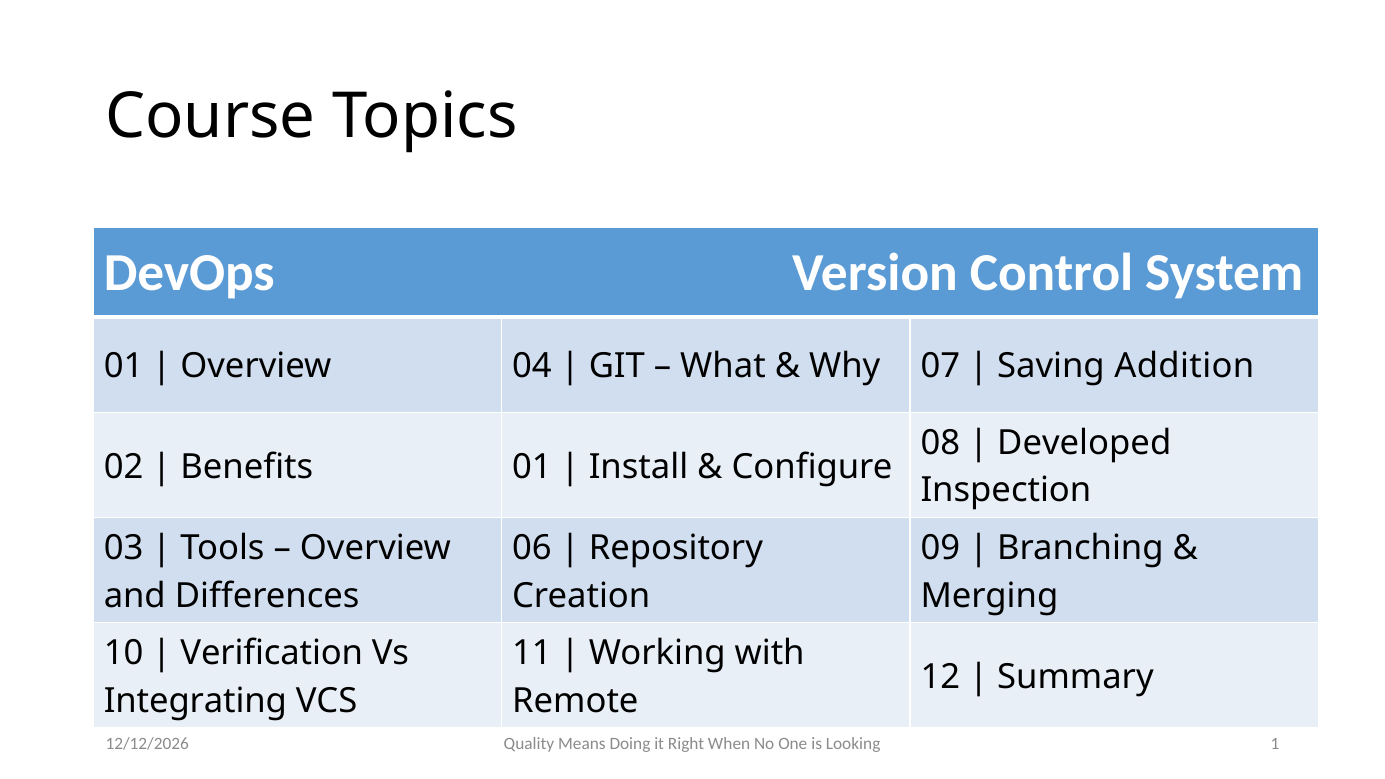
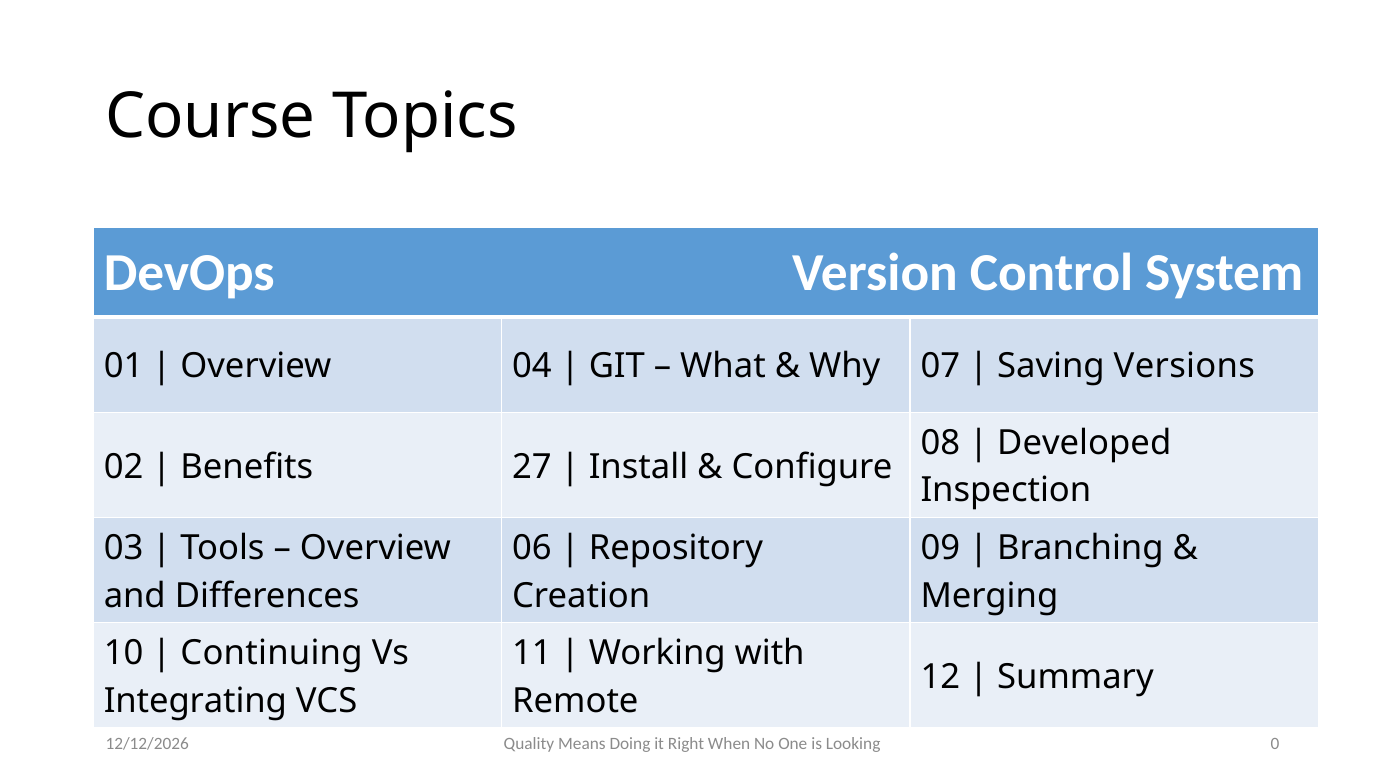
Addition: Addition -> Versions
Benefits 01: 01 -> 27
Verification: Verification -> Continuing
1: 1 -> 0
